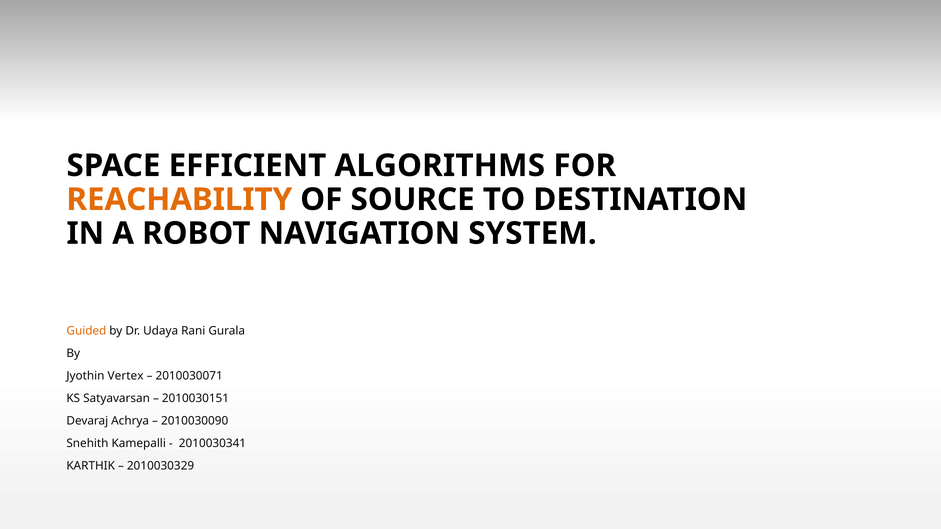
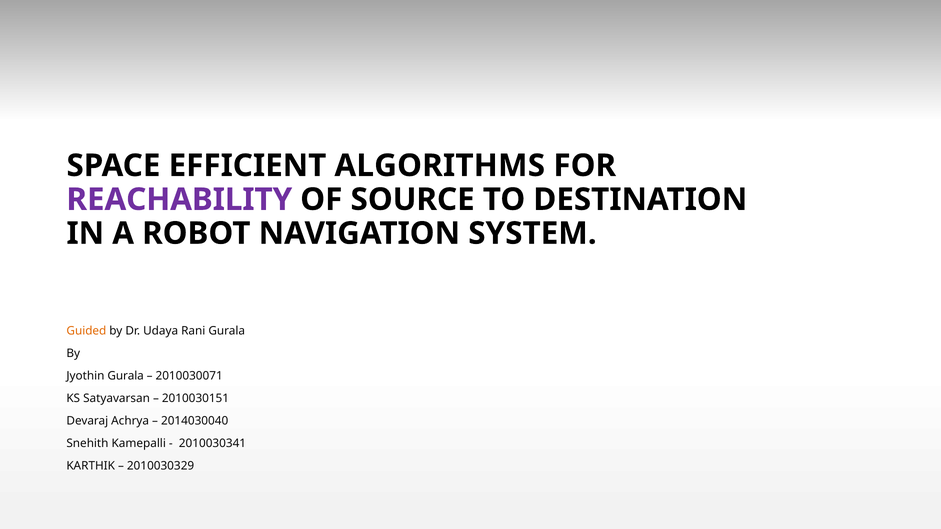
REACHABILITY colour: orange -> purple
Jyothin Vertex: Vertex -> Gurala
2010030090: 2010030090 -> 2014030040
